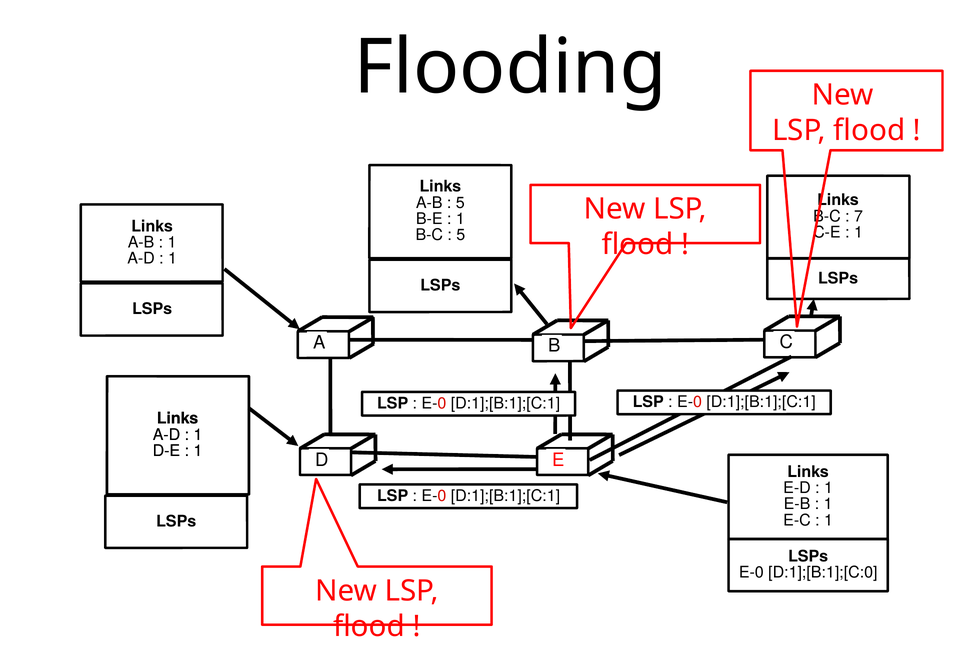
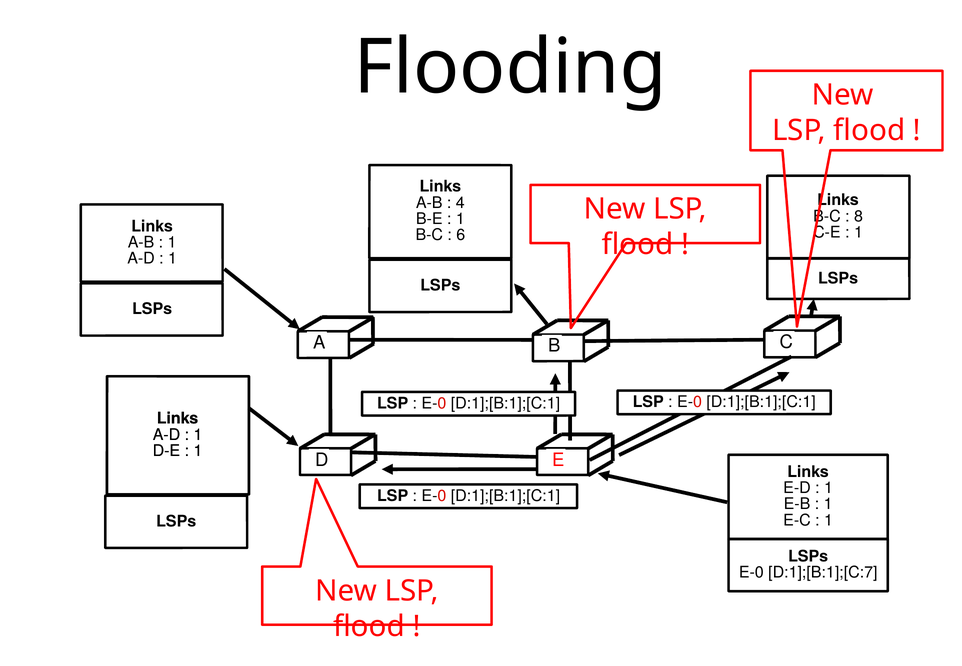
5 at (460, 203): 5 -> 4
7: 7 -> 8
5 at (461, 235): 5 -> 6
D:1];[B:1];[C:0: D:1];[B:1];[C:0 -> D:1];[B:1];[C:7
